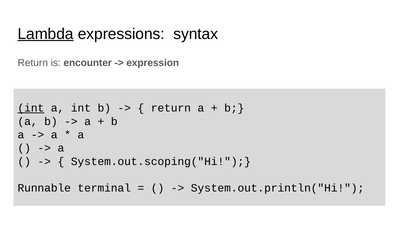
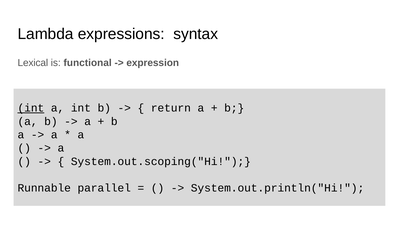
Lambda underline: present -> none
Return at (33, 63): Return -> Lexical
encounter: encounter -> functional
terminal: terminal -> parallel
